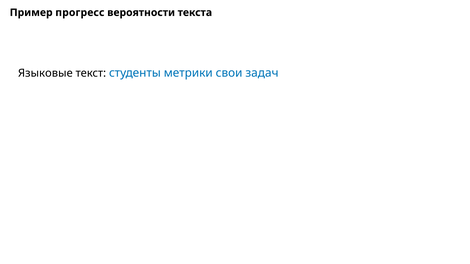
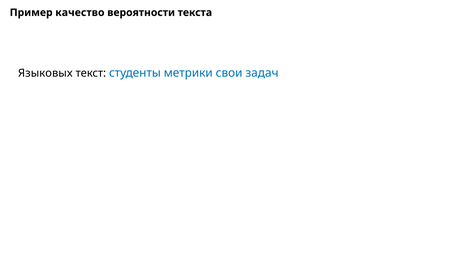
прогресс: прогресс -> качество
Языковые: Языковые -> Языковых
